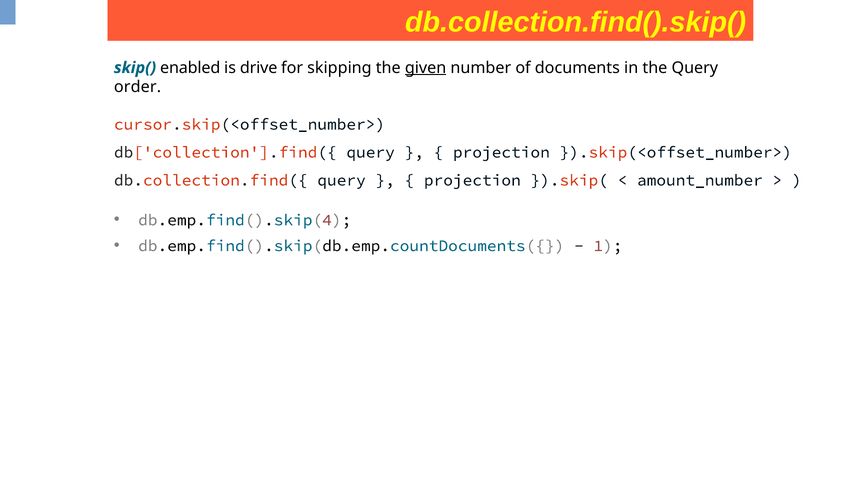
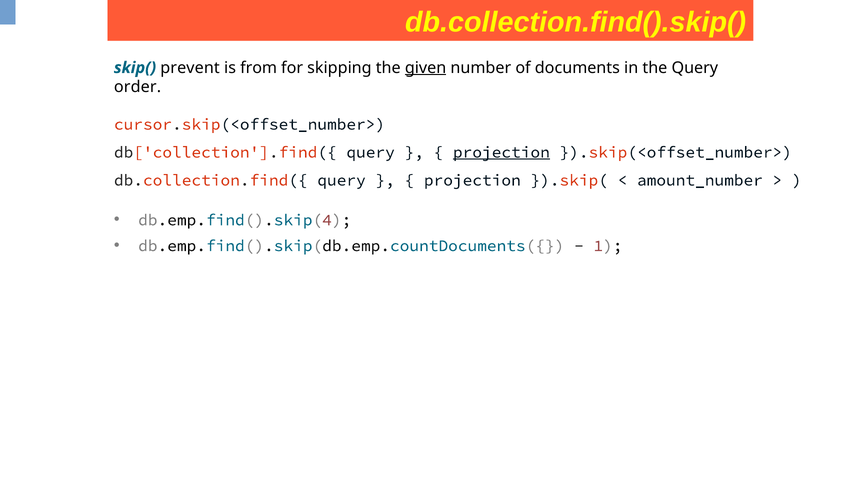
enabled: enabled -> prevent
drive: drive -> from
projection at (501, 152) underline: none -> present
